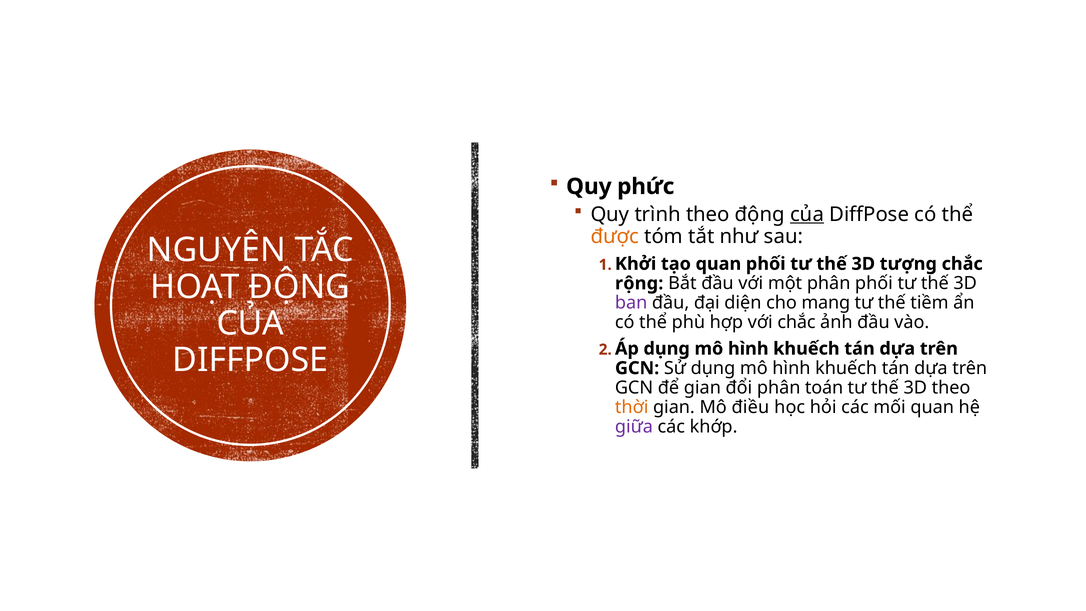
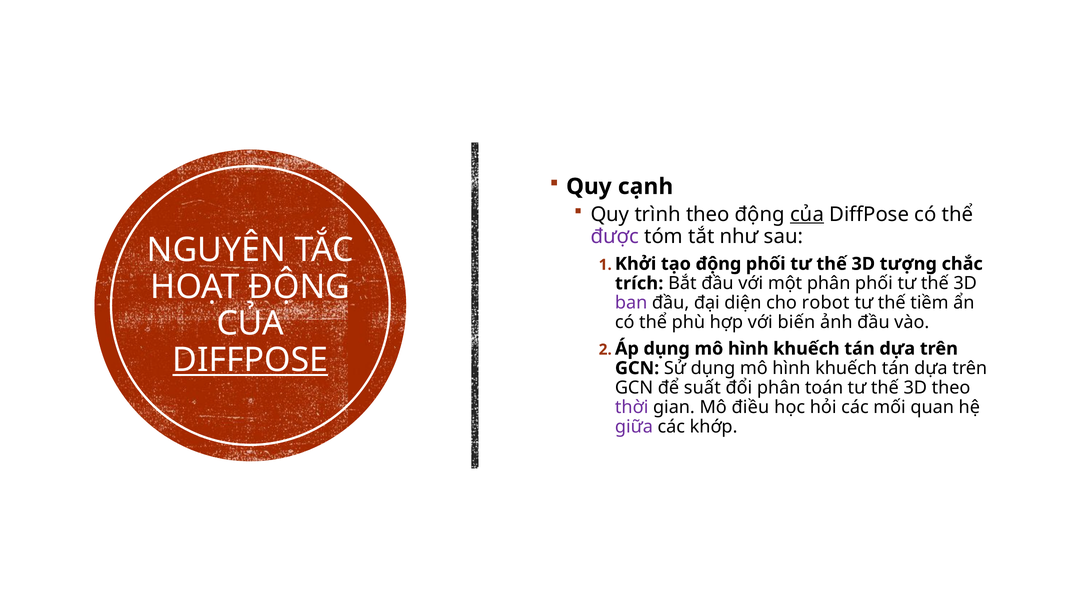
phức: phức -> cạnh
được colour: orange -> purple
quan at (718, 264): quan -> động
rộng: rộng -> trích
mang: mang -> robot
với chắc: chắc -> biến
DIFFPOSE at (250, 360) underline: none -> present
để gian: gian -> suất
thời colour: orange -> purple
